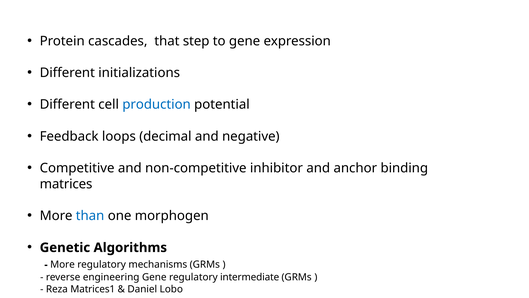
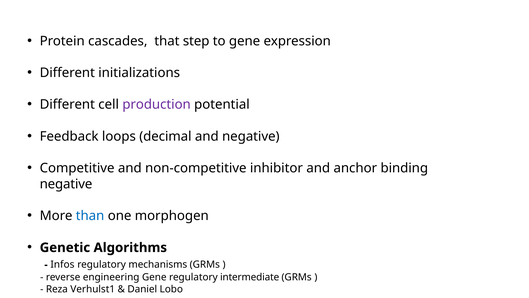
production colour: blue -> purple
matrices at (66, 184): matrices -> negative
More at (63, 264): More -> Infos
Matrices1: Matrices1 -> Verhulst1
